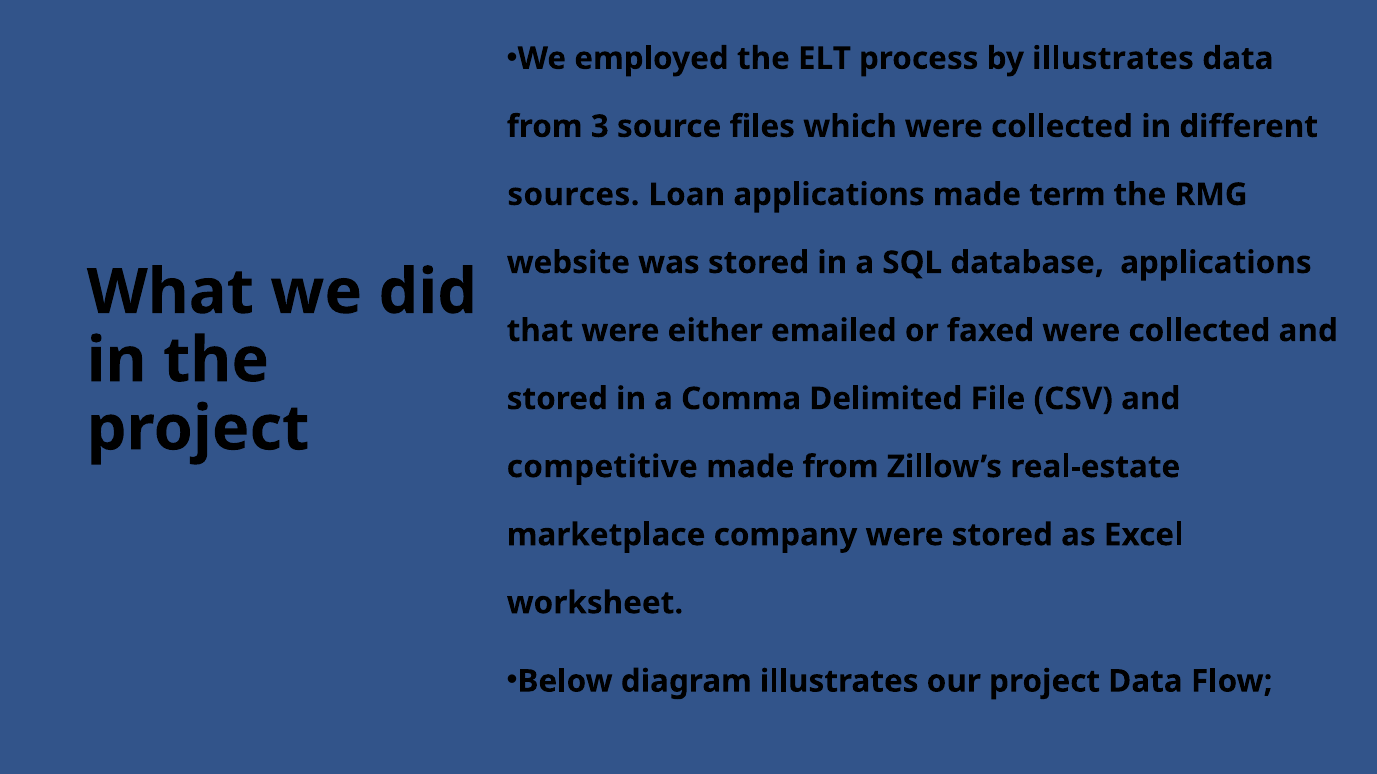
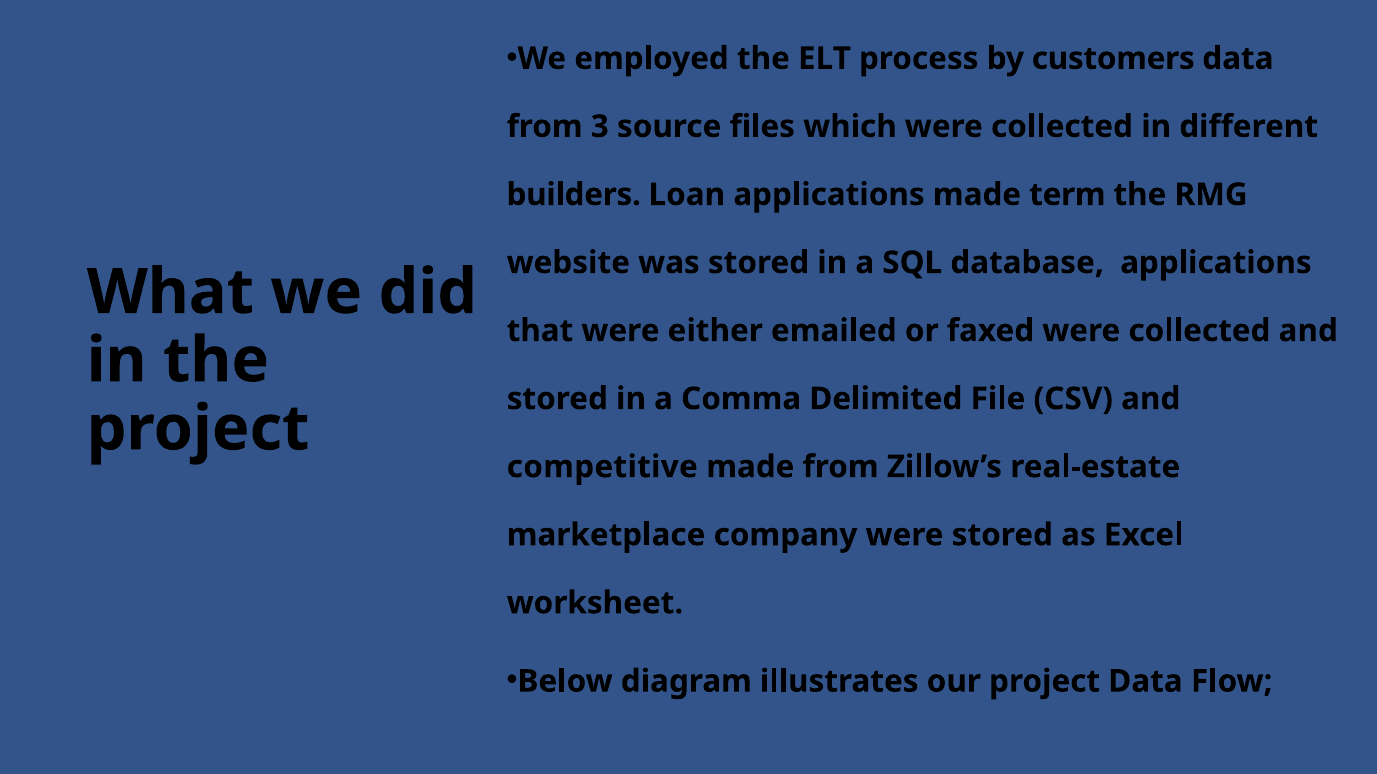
by illustrates: illustrates -> customers
sources: sources -> builders
